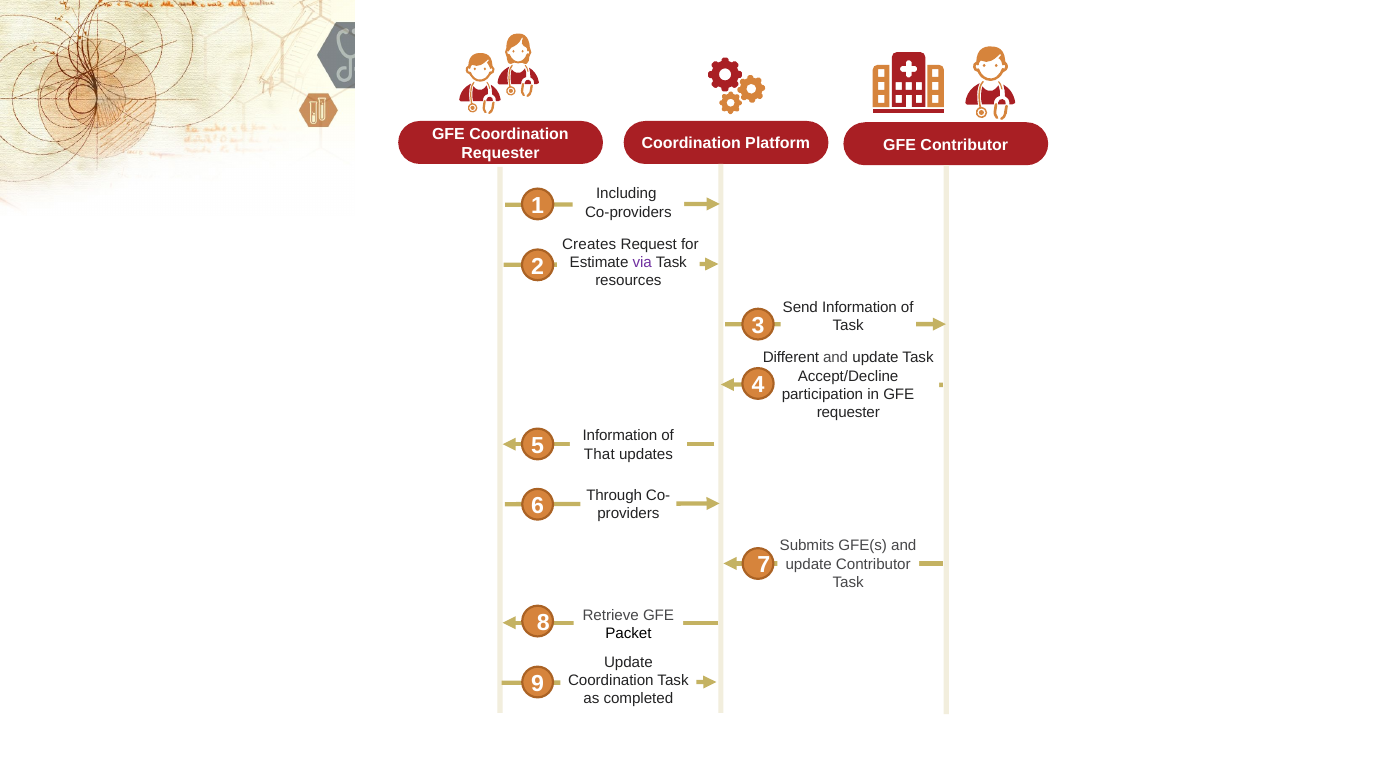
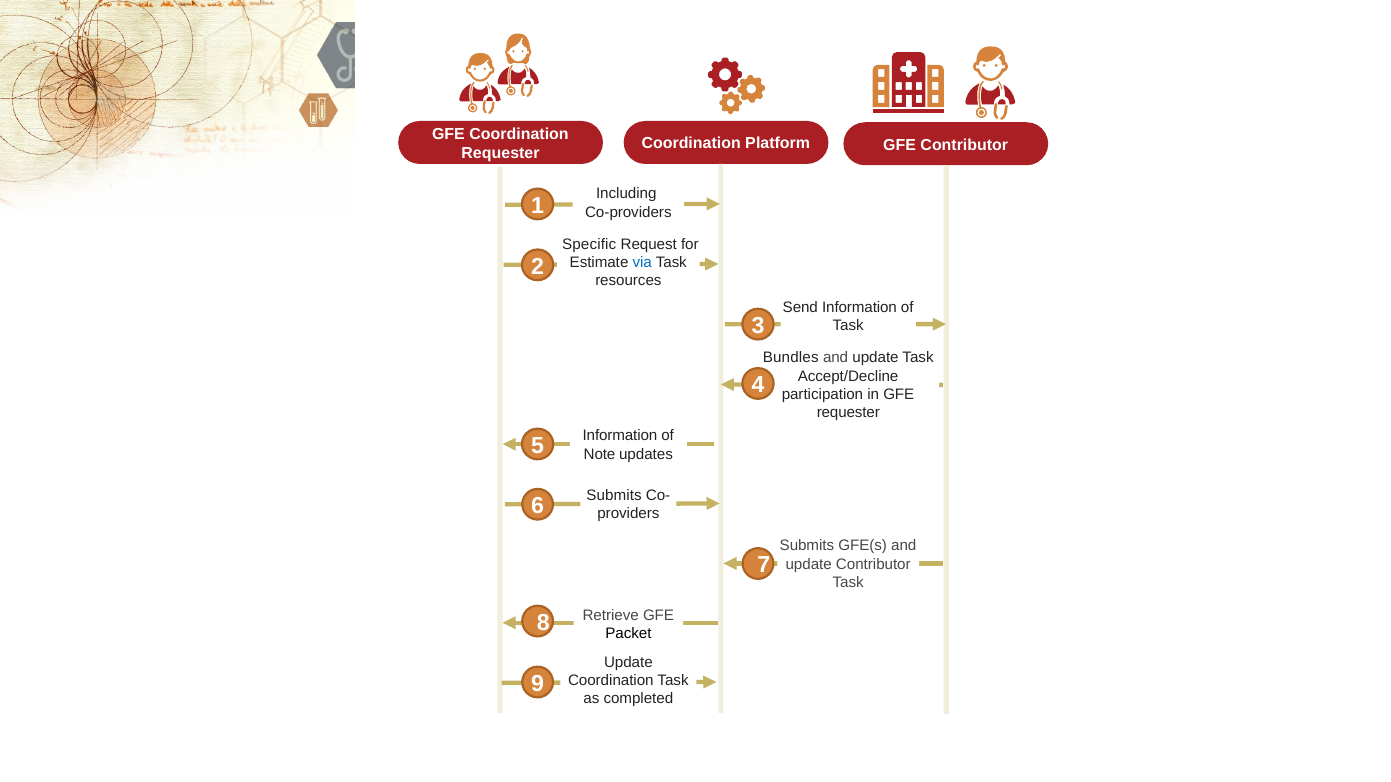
Creates: Creates -> Specific
via colour: purple -> blue
Different: Different -> Bundles
That: That -> Note
Through at (614, 495): Through -> Submits
